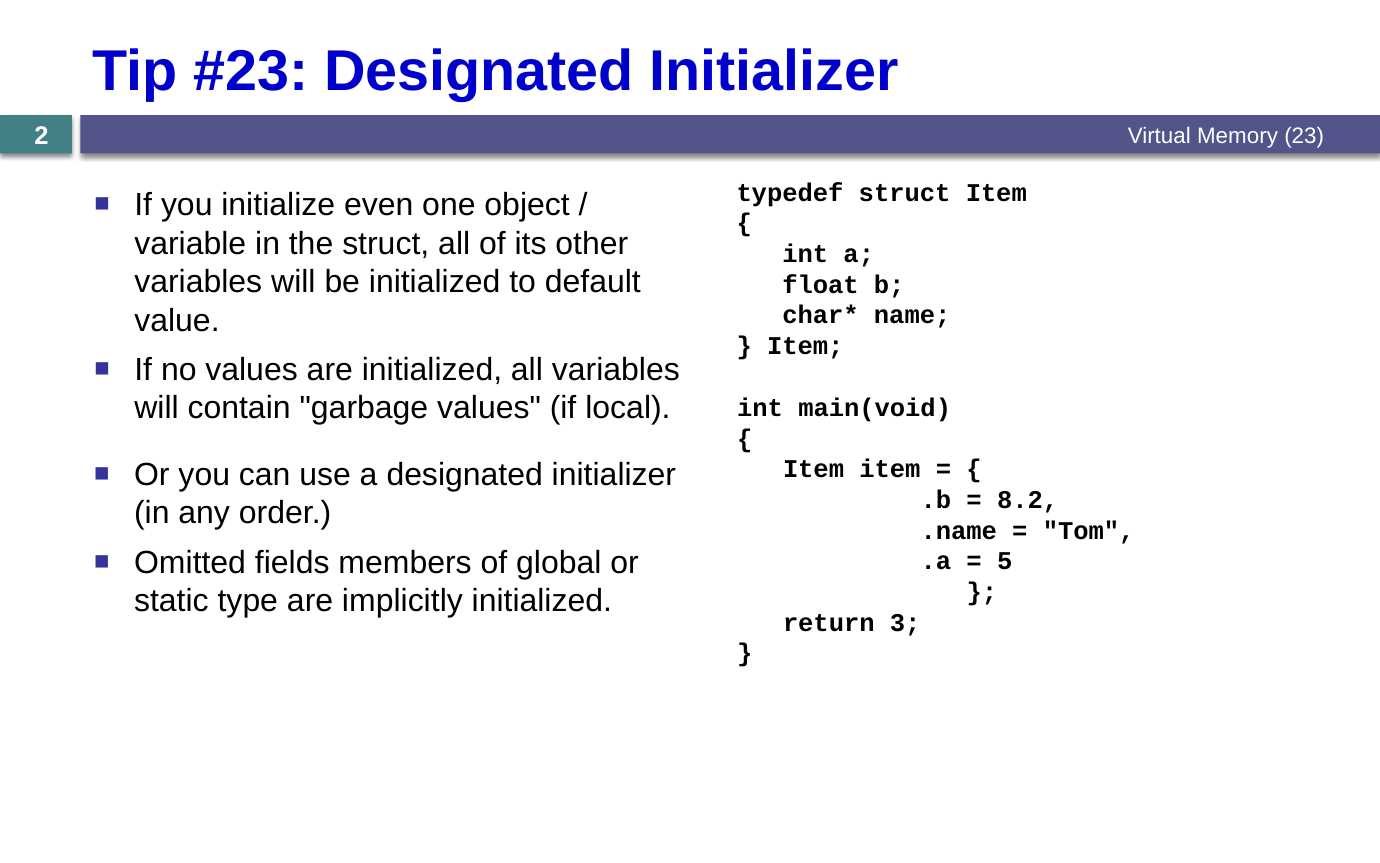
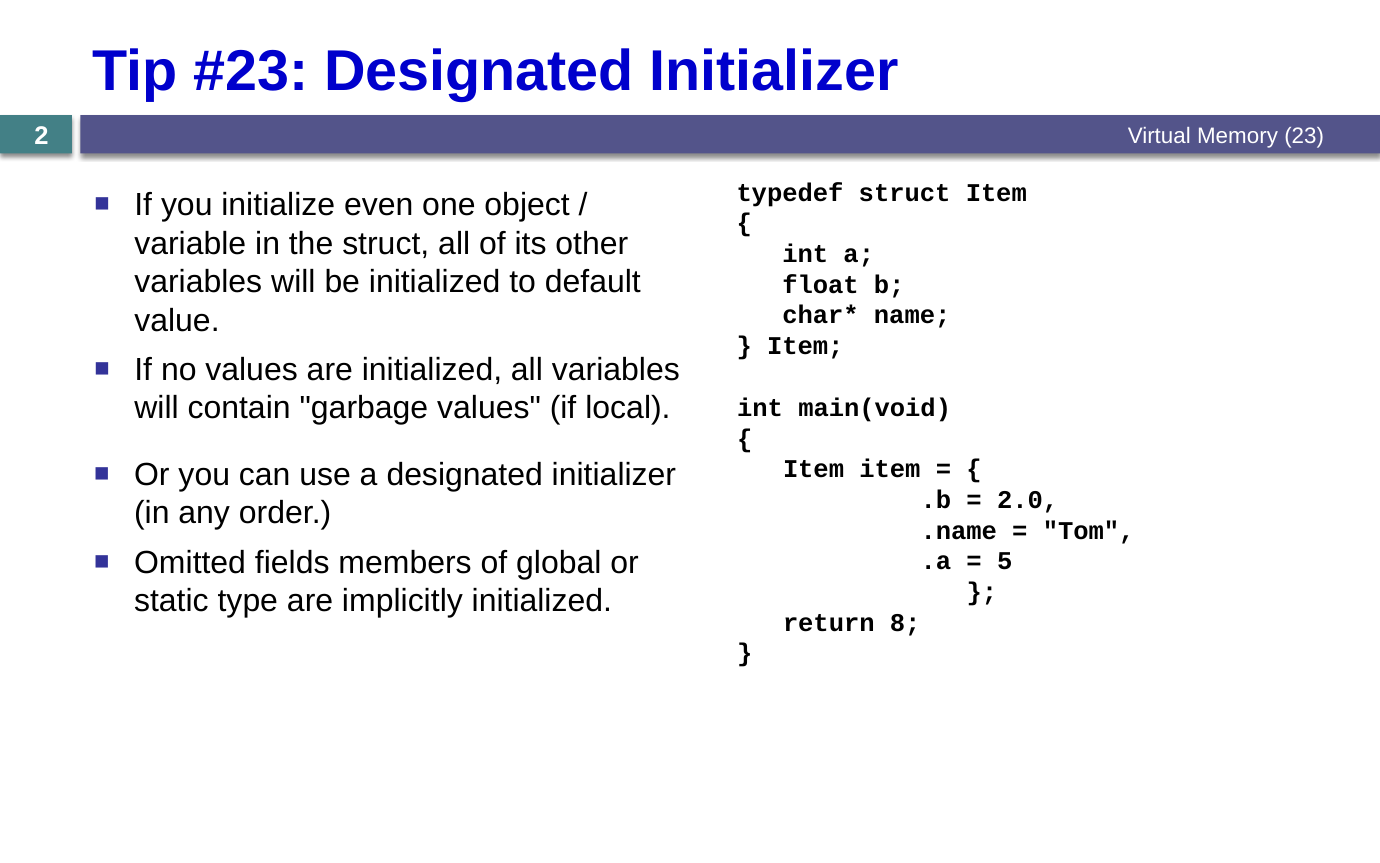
8.2: 8.2 -> 2.0
3: 3 -> 8
